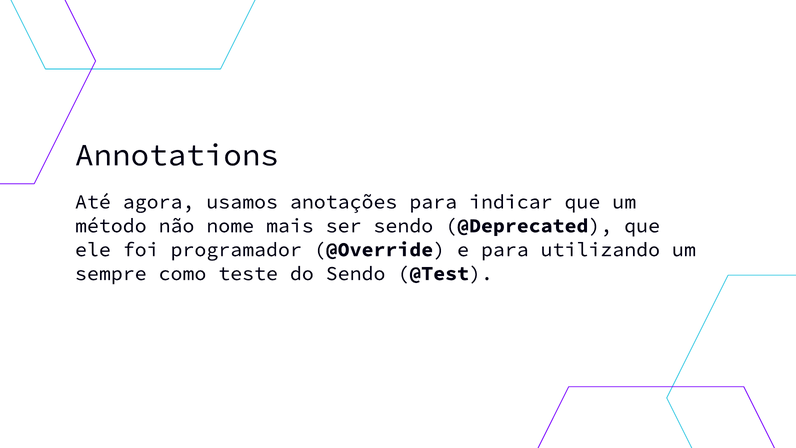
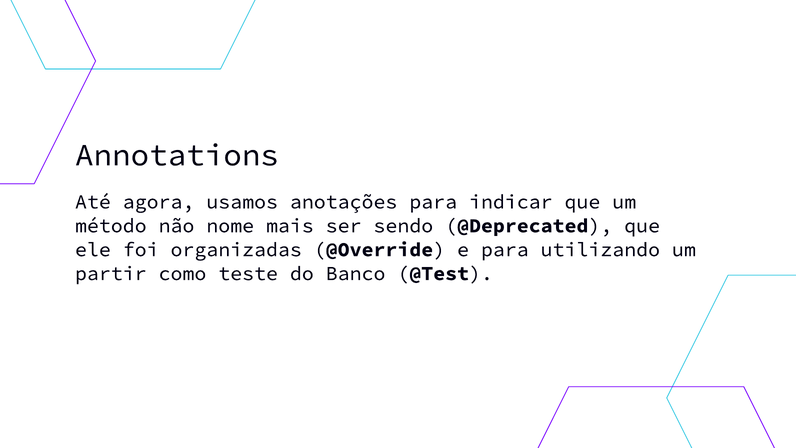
programador: programador -> organizadas
sempre: sempre -> partir
do Sendo: Sendo -> Banco
